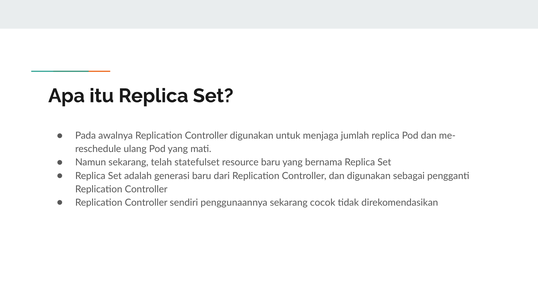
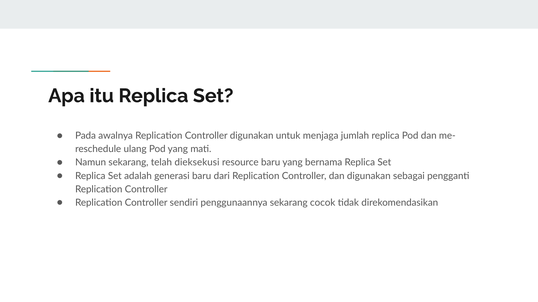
statefulset: statefulset -> dieksekusi
